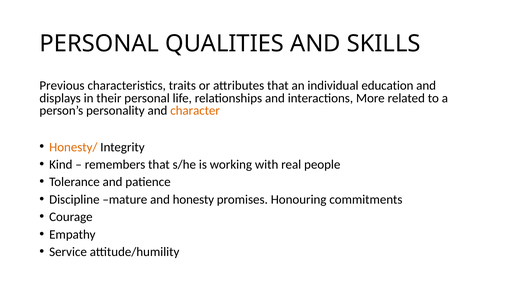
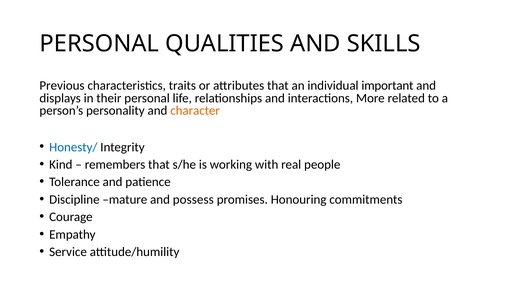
education: education -> important
Honesty/ colour: orange -> blue
honesty: honesty -> possess
